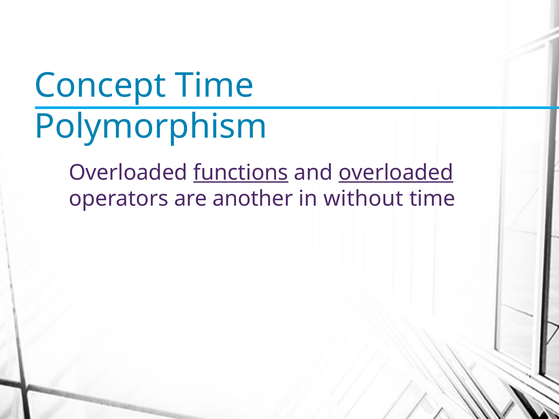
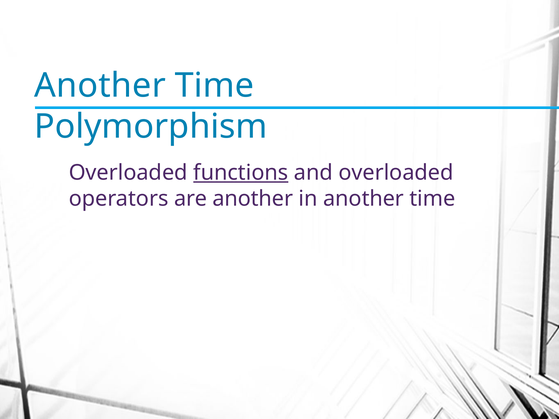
Concept at (100, 86): Concept -> Another
overloaded at (396, 173) underline: present -> none
in without: without -> another
